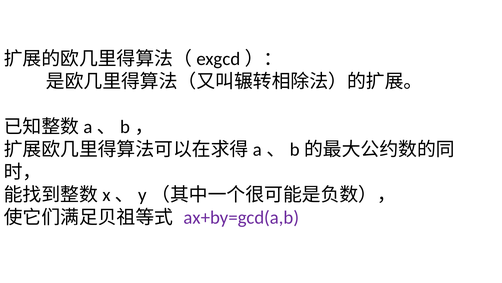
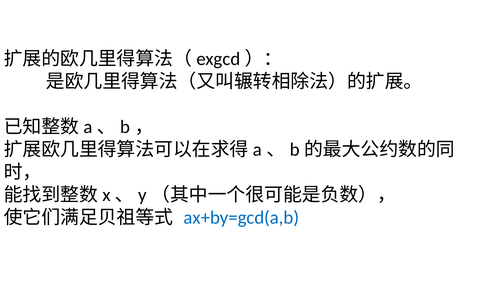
ax+by=gcd(a,b colour: purple -> blue
